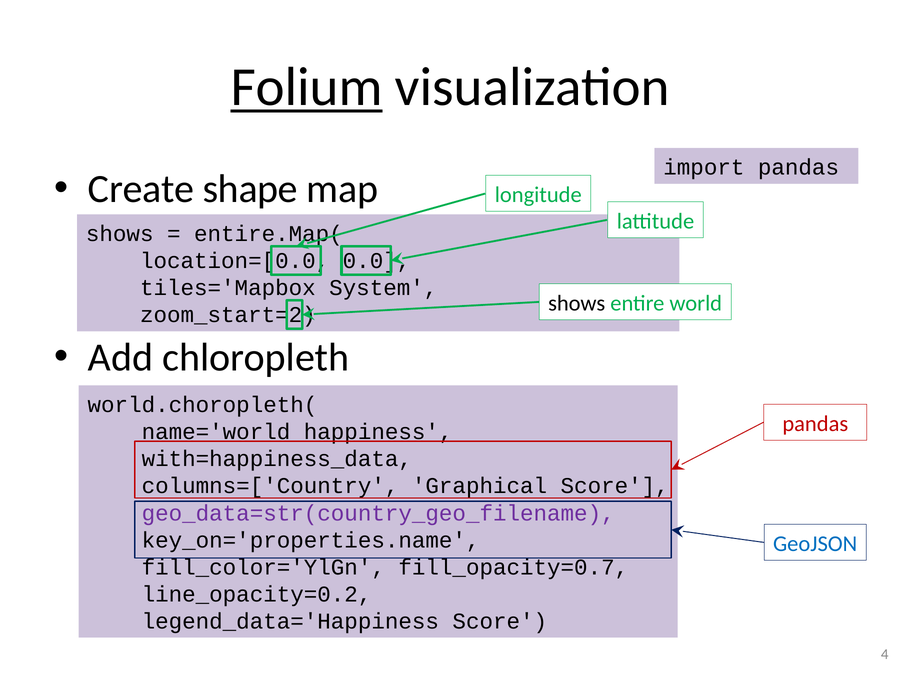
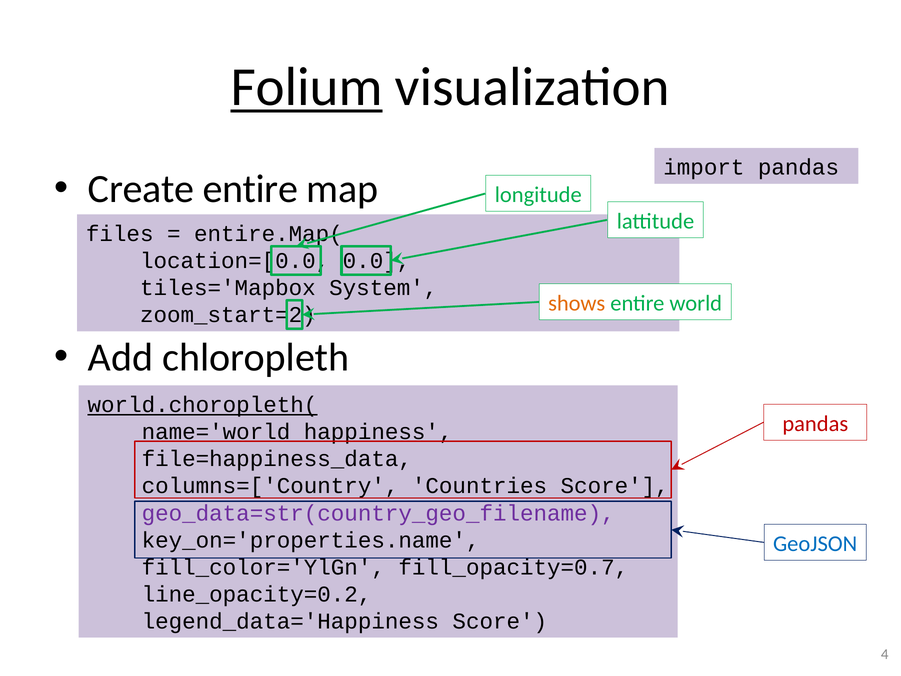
Create shape: shape -> entire
shows at (120, 234): shows -> files
shows at (577, 303) colour: black -> orange
world.choropleth( underline: none -> present
with=happiness_data: with=happiness_data -> file=happiness_data
Graphical: Graphical -> Countries
